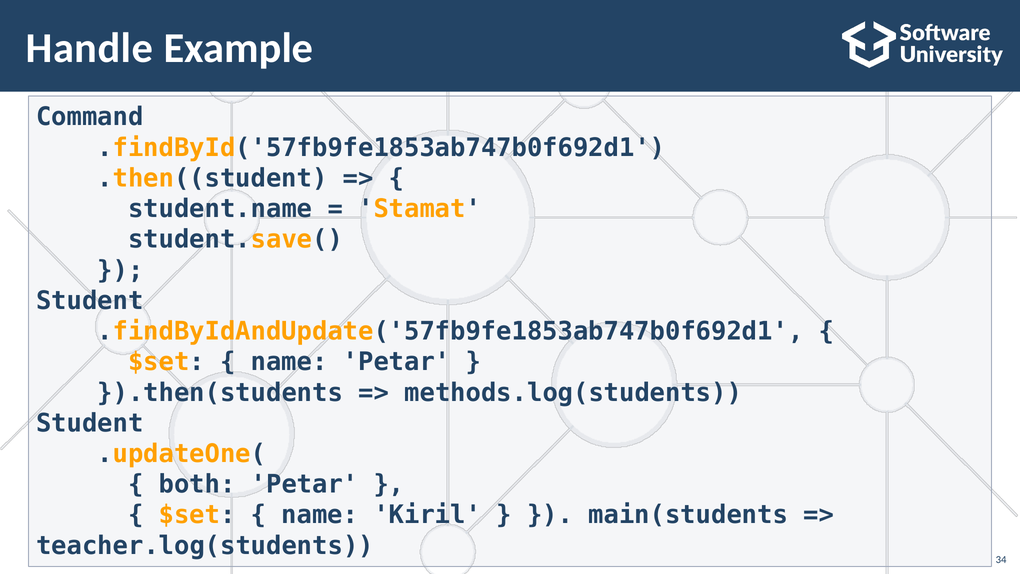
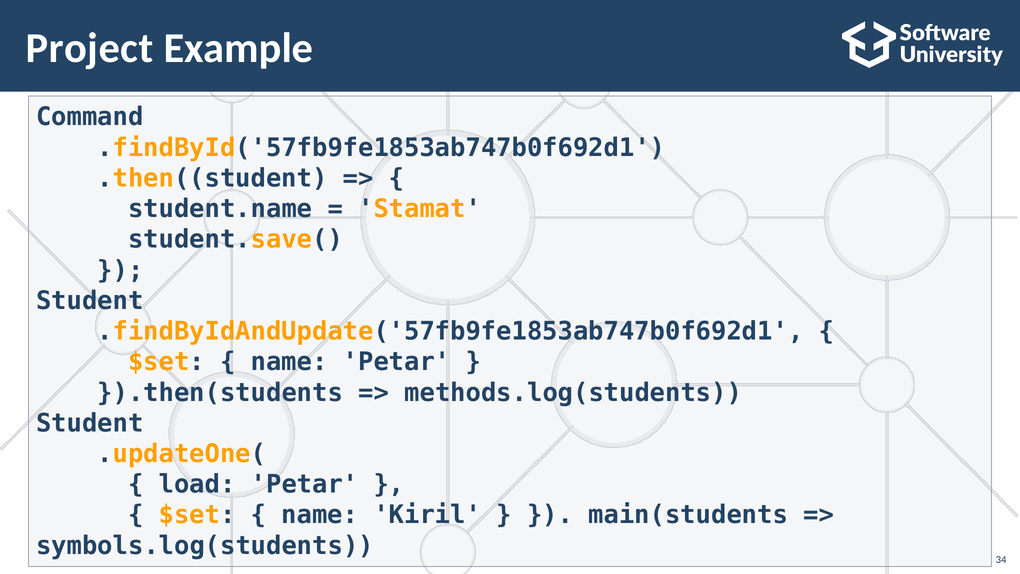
Handle: Handle -> Project
both: both -> load
teacher.log(students: teacher.log(students -> symbols.log(students
